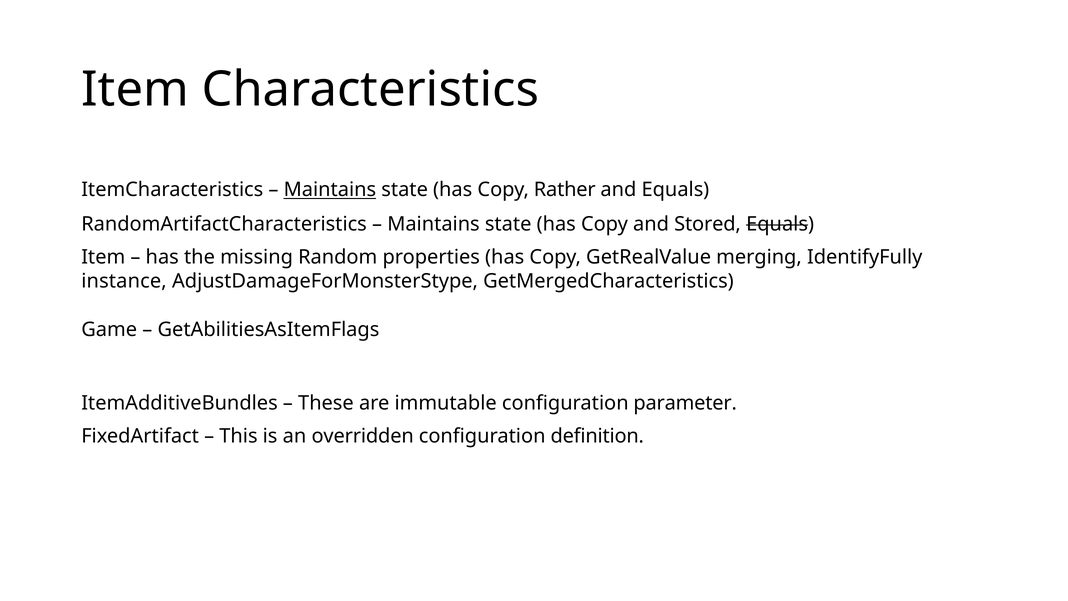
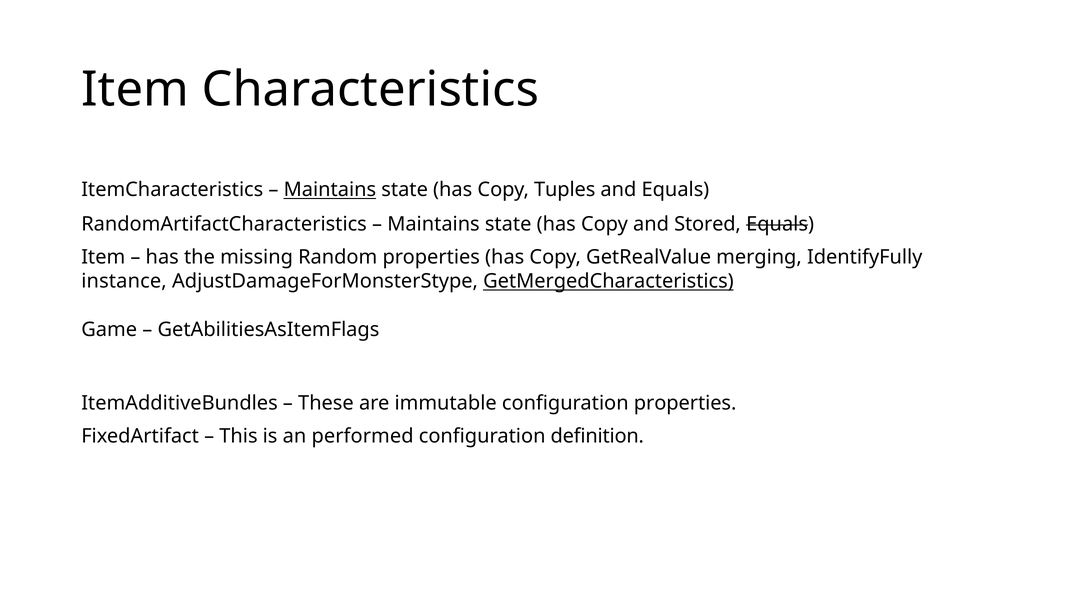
Rather: Rather -> Tuples
GetMergedCharacteristics underline: none -> present
configuration parameter: parameter -> properties
overridden: overridden -> performed
